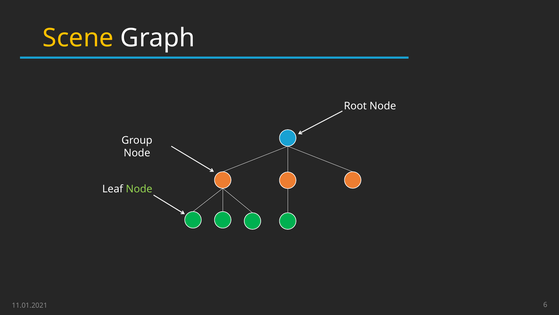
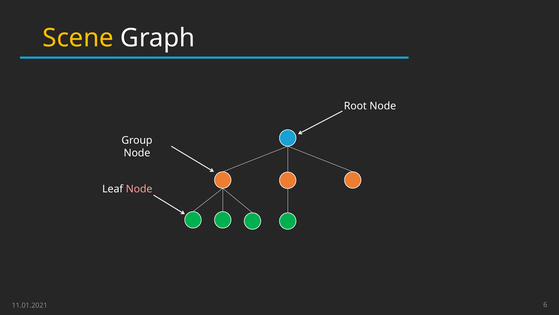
Node at (139, 189) colour: light green -> pink
